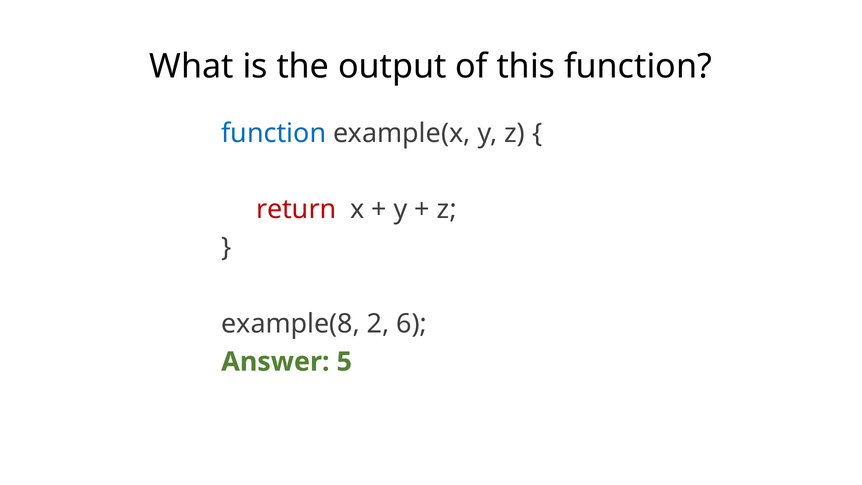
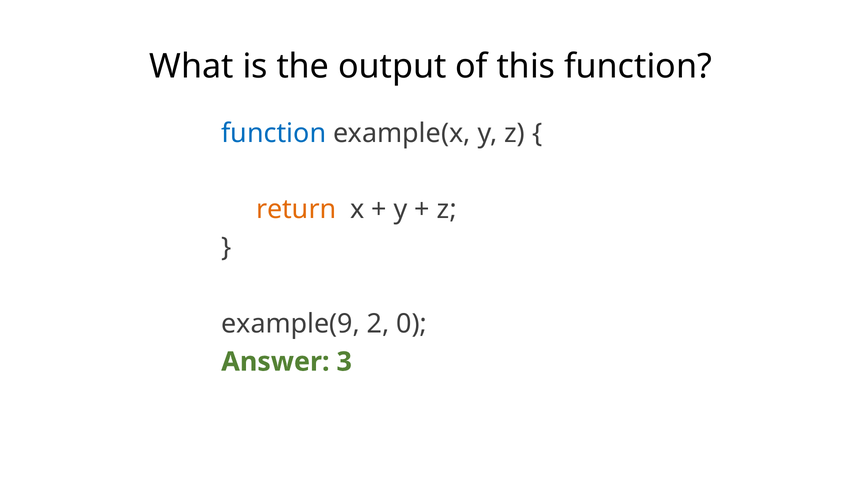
return colour: red -> orange
example(8: example(8 -> example(9
6: 6 -> 0
5: 5 -> 3
